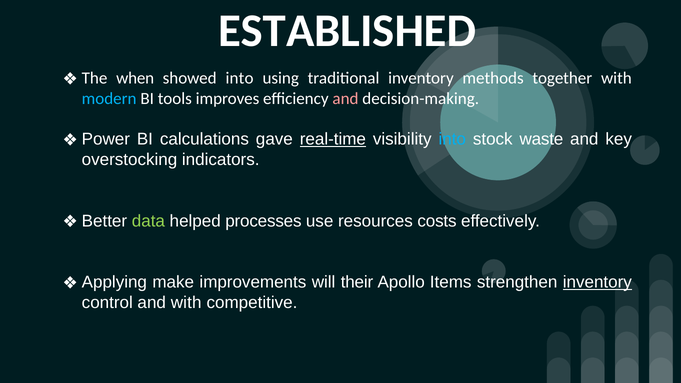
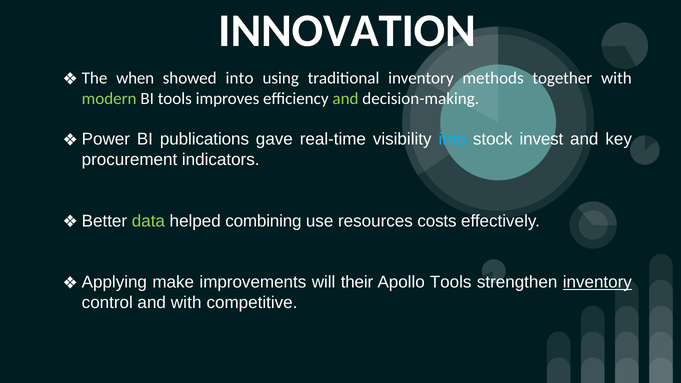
ESTABLISHED: ESTABLISHED -> INNOVATION
modern colour: light blue -> light green
and at (345, 98) colour: pink -> light green
calculations: calculations -> publications
real-time underline: present -> none
waste: waste -> invest
overstocking: overstocking -> procurement
processes: processes -> combining
Apollo Items: Items -> Tools
